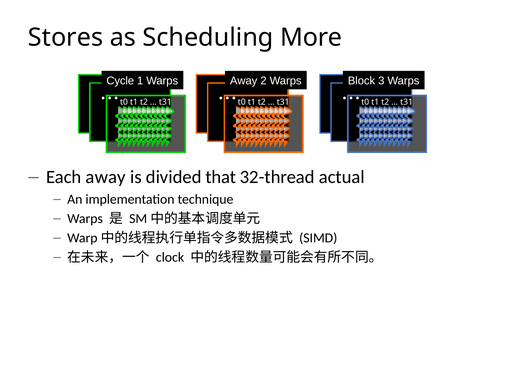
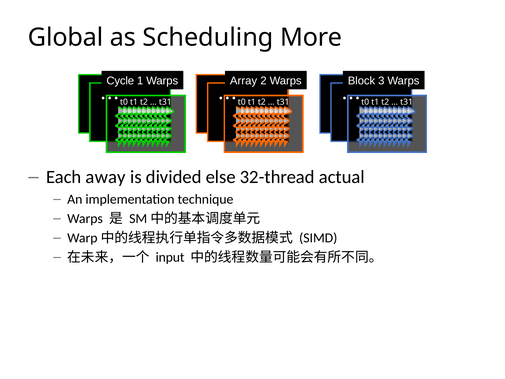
Stores: Stores -> Global
Warps Away: Away -> Array
that: that -> else
clock: clock -> input
